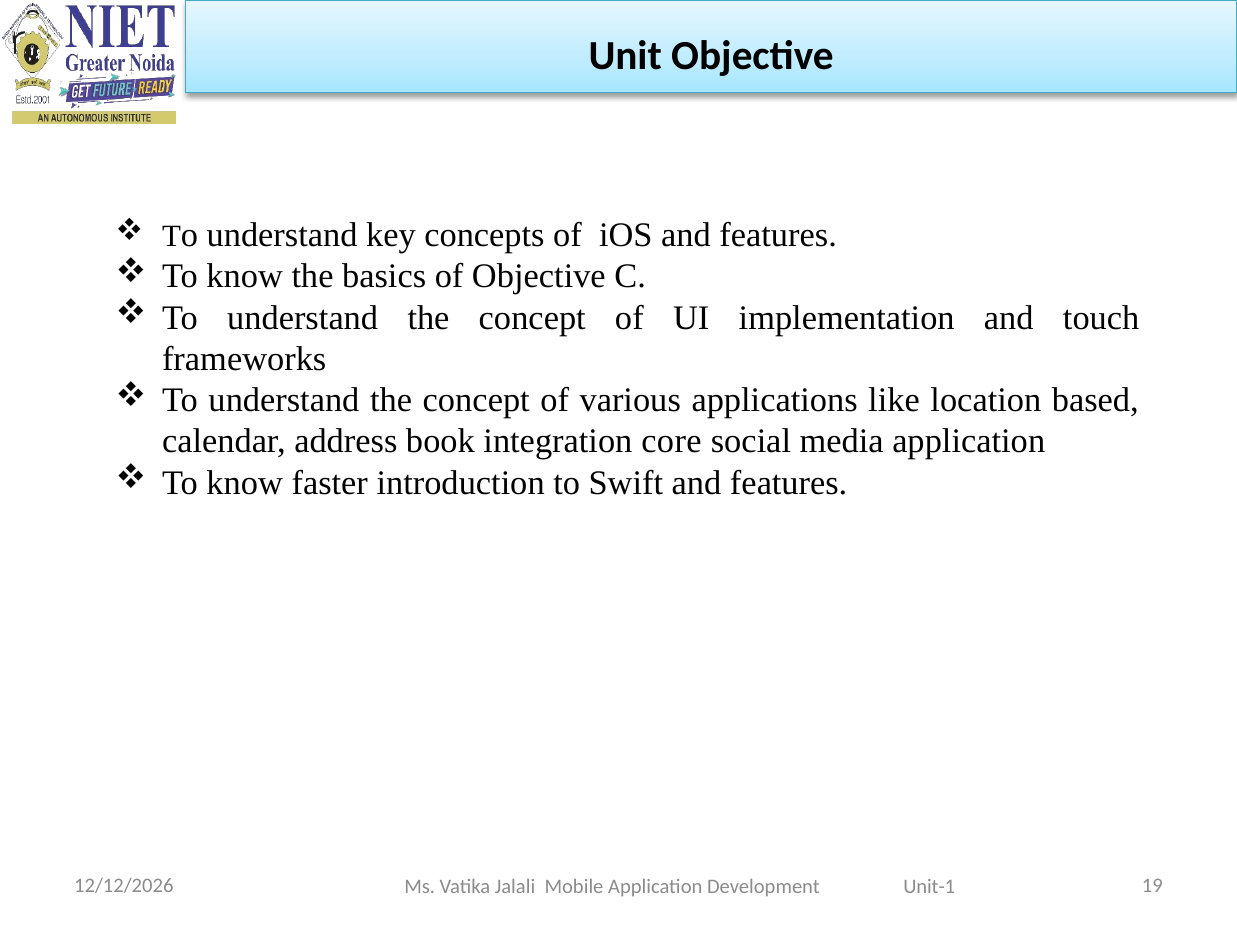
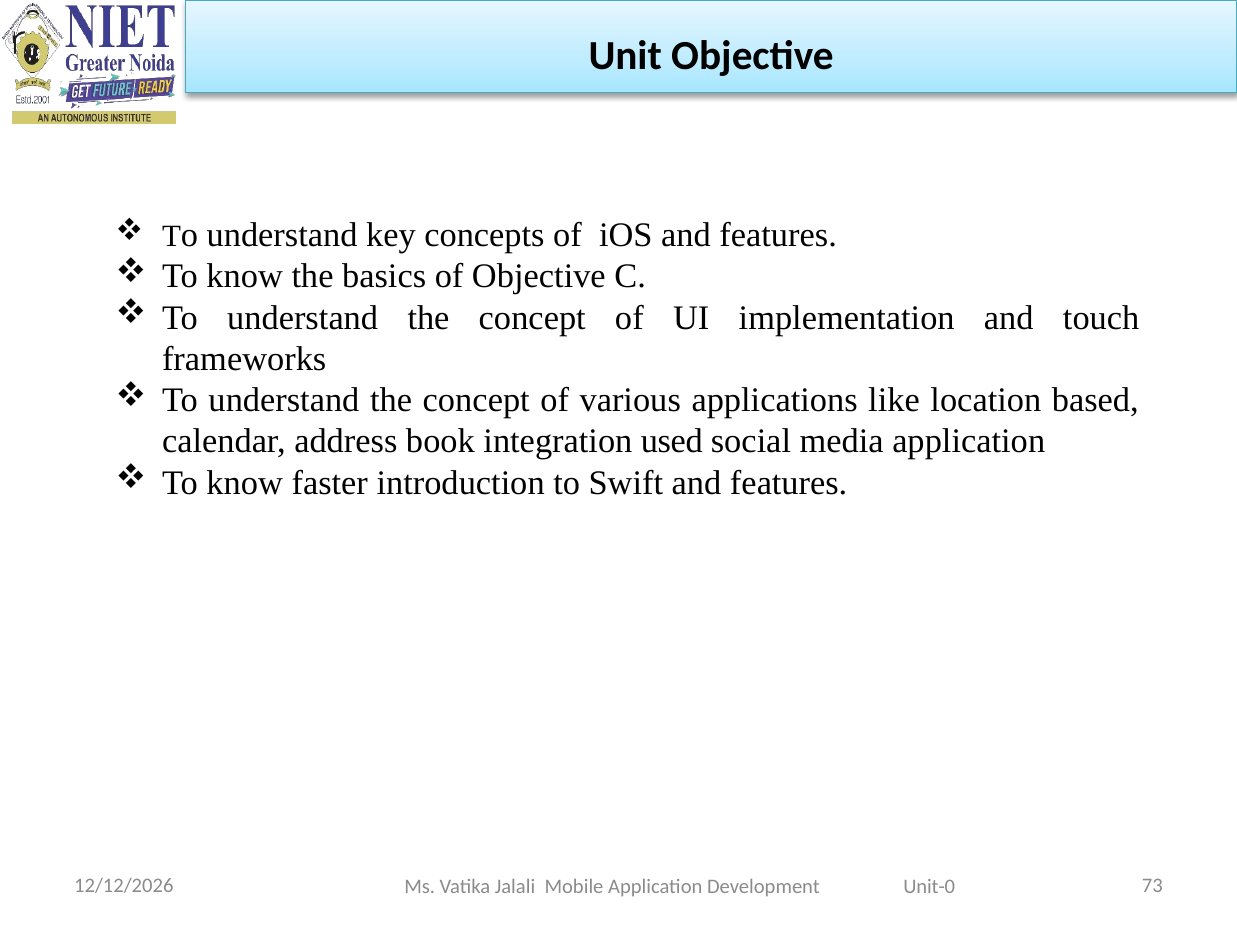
core: core -> used
19: 19 -> 73
Unit-1: Unit-1 -> Unit-0
